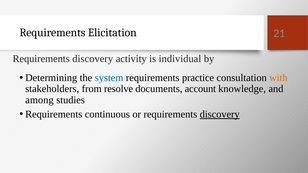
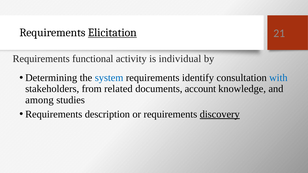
Elicitation underline: none -> present
discovery at (93, 59): discovery -> functional
practice: practice -> identify
with colour: orange -> blue
resolve: resolve -> related
continuous: continuous -> description
